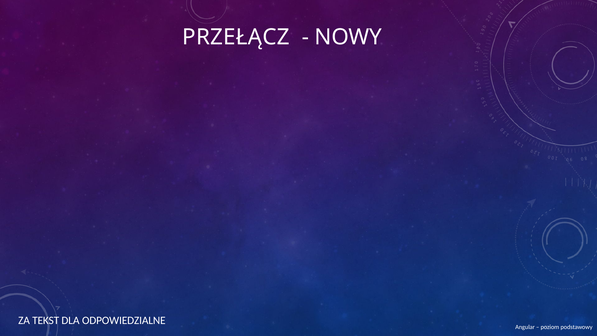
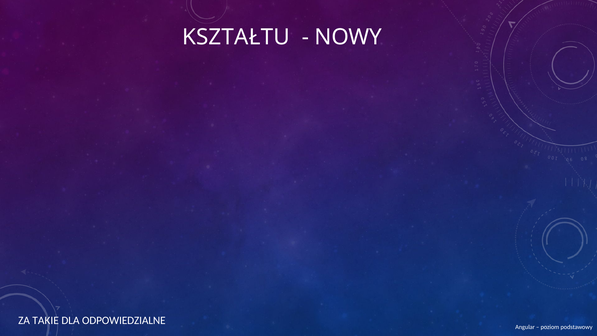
PRZEŁĄCZ: PRZEŁĄCZ -> KSZTAŁTU
TEKST: TEKST -> TAKIE
